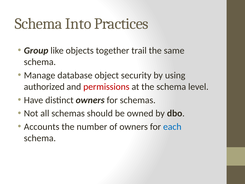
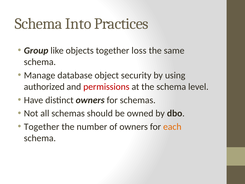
trail: trail -> loss
Accounts at (42, 127): Accounts -> Together
each colour: blue -> orange
